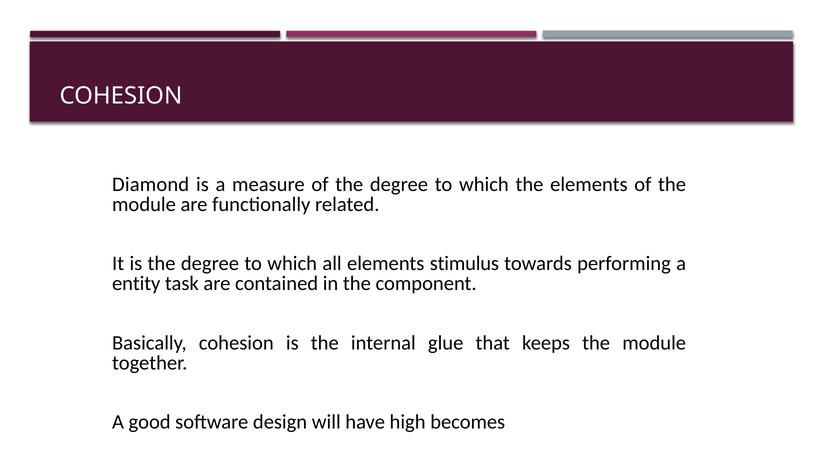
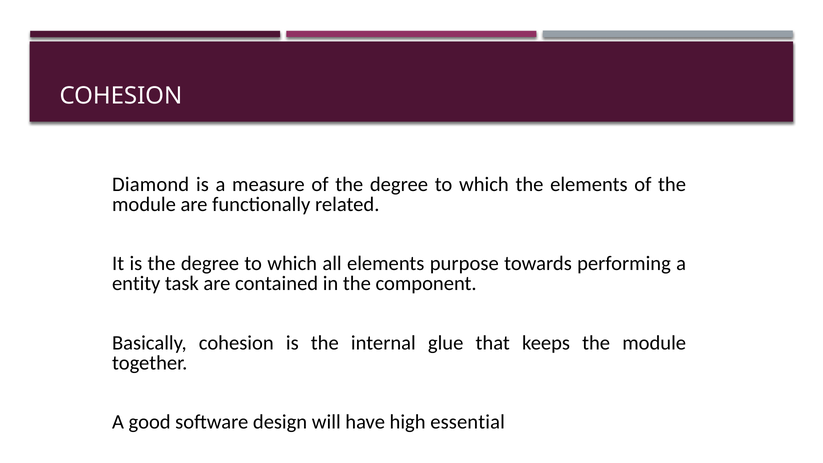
stimulus: stimulus -> purpose
becomes: becomes -> essential
